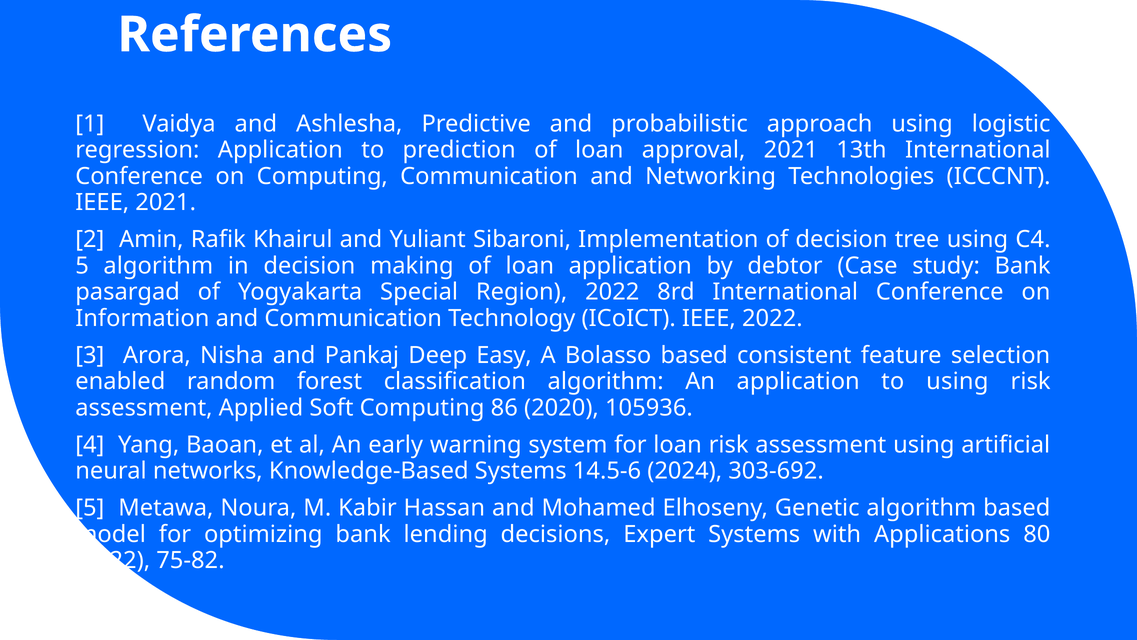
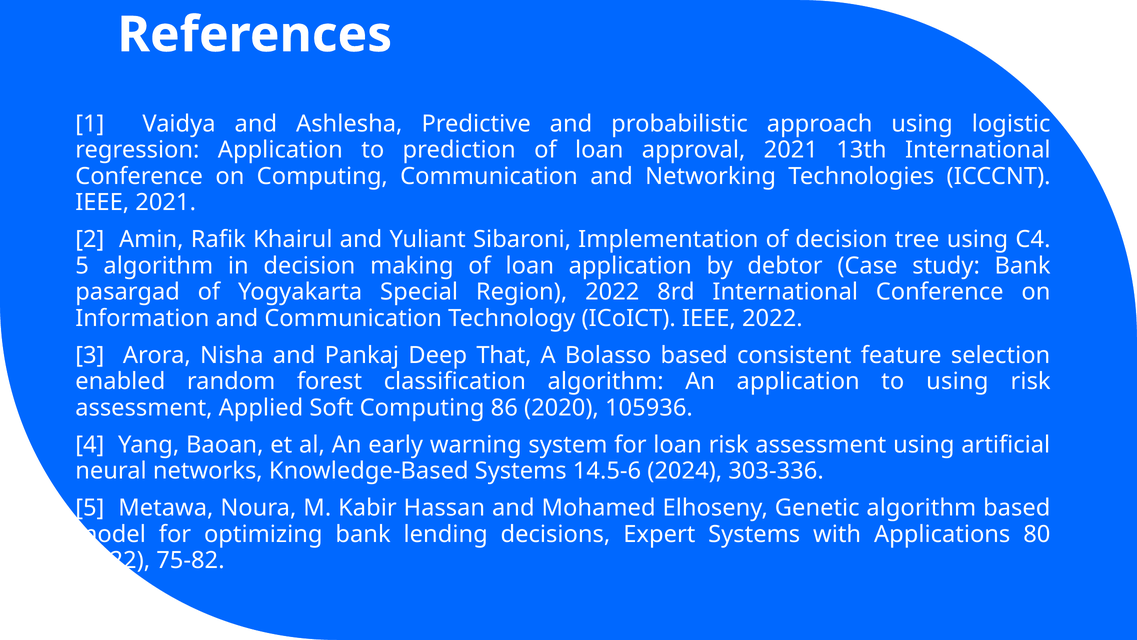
Easy: Easy -> That
303-692: 303-692 -> 303-336
